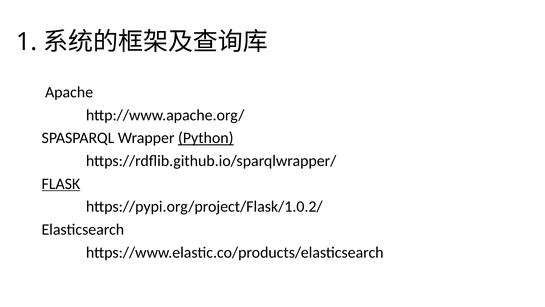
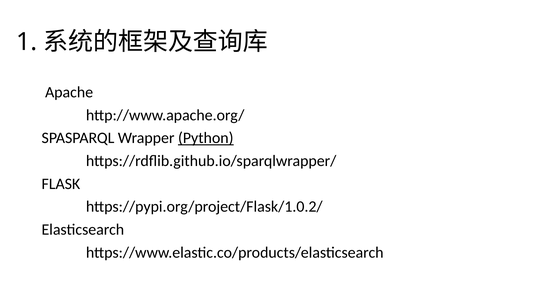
FLASK underline: present -> none
